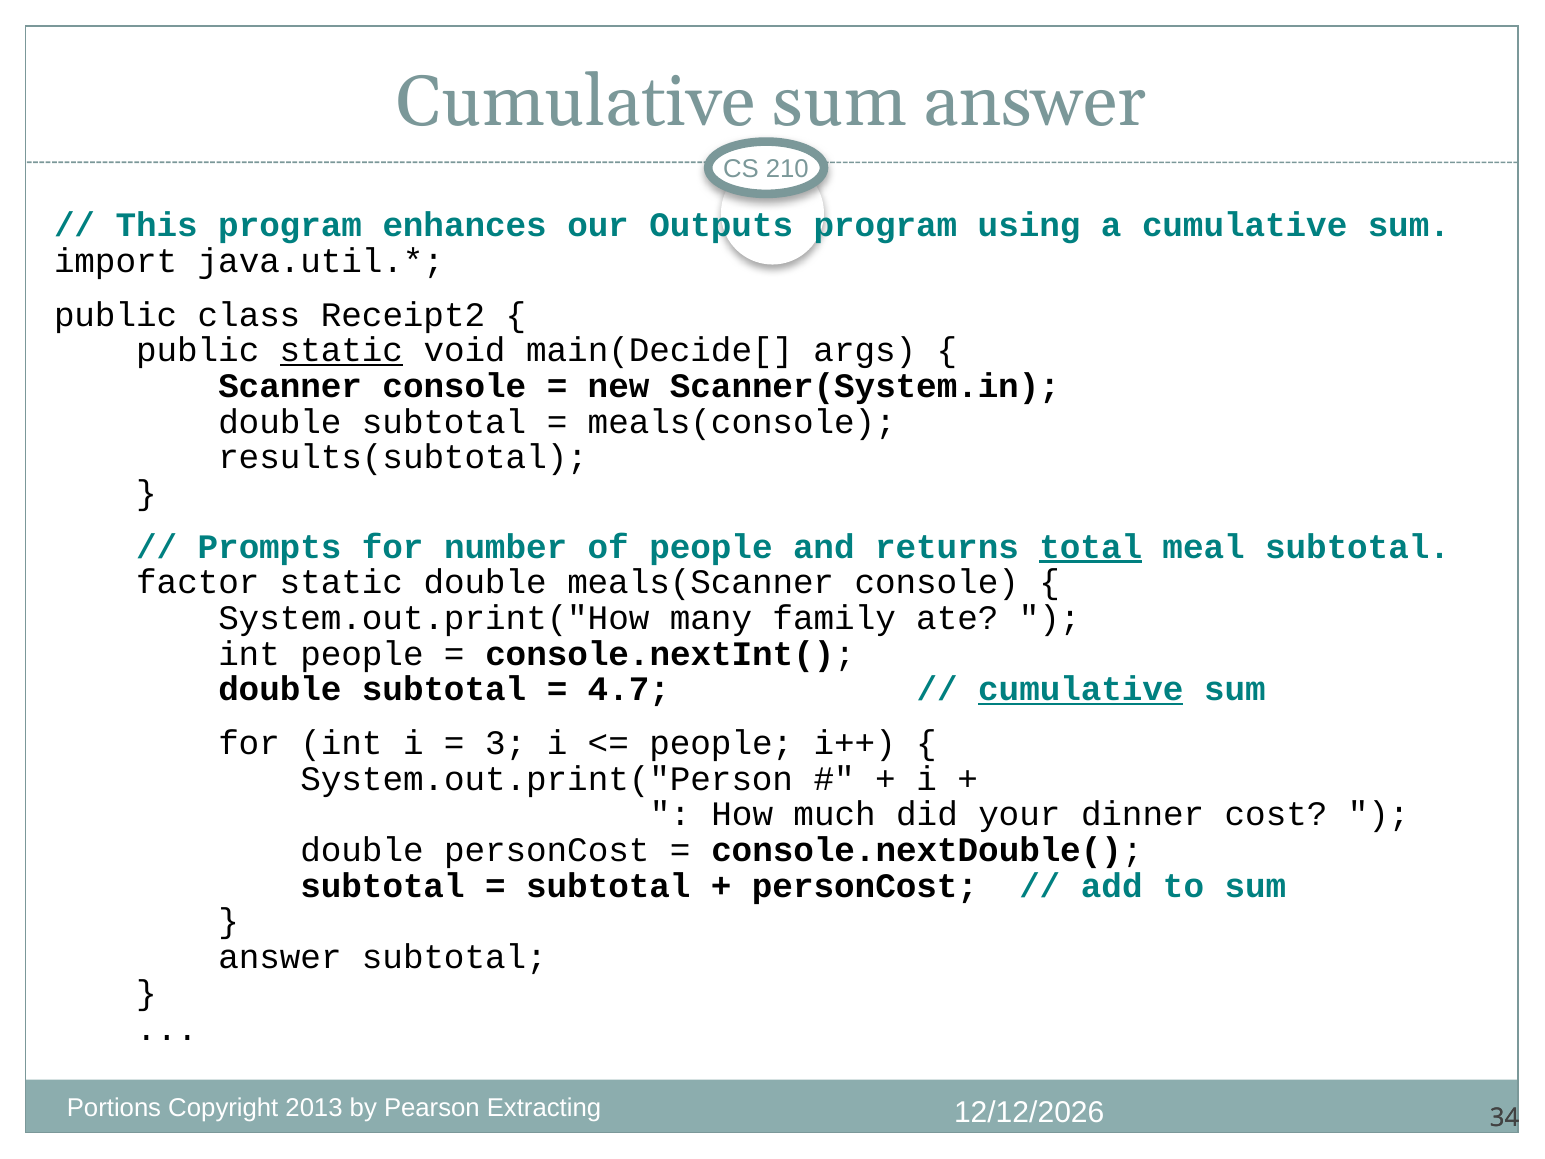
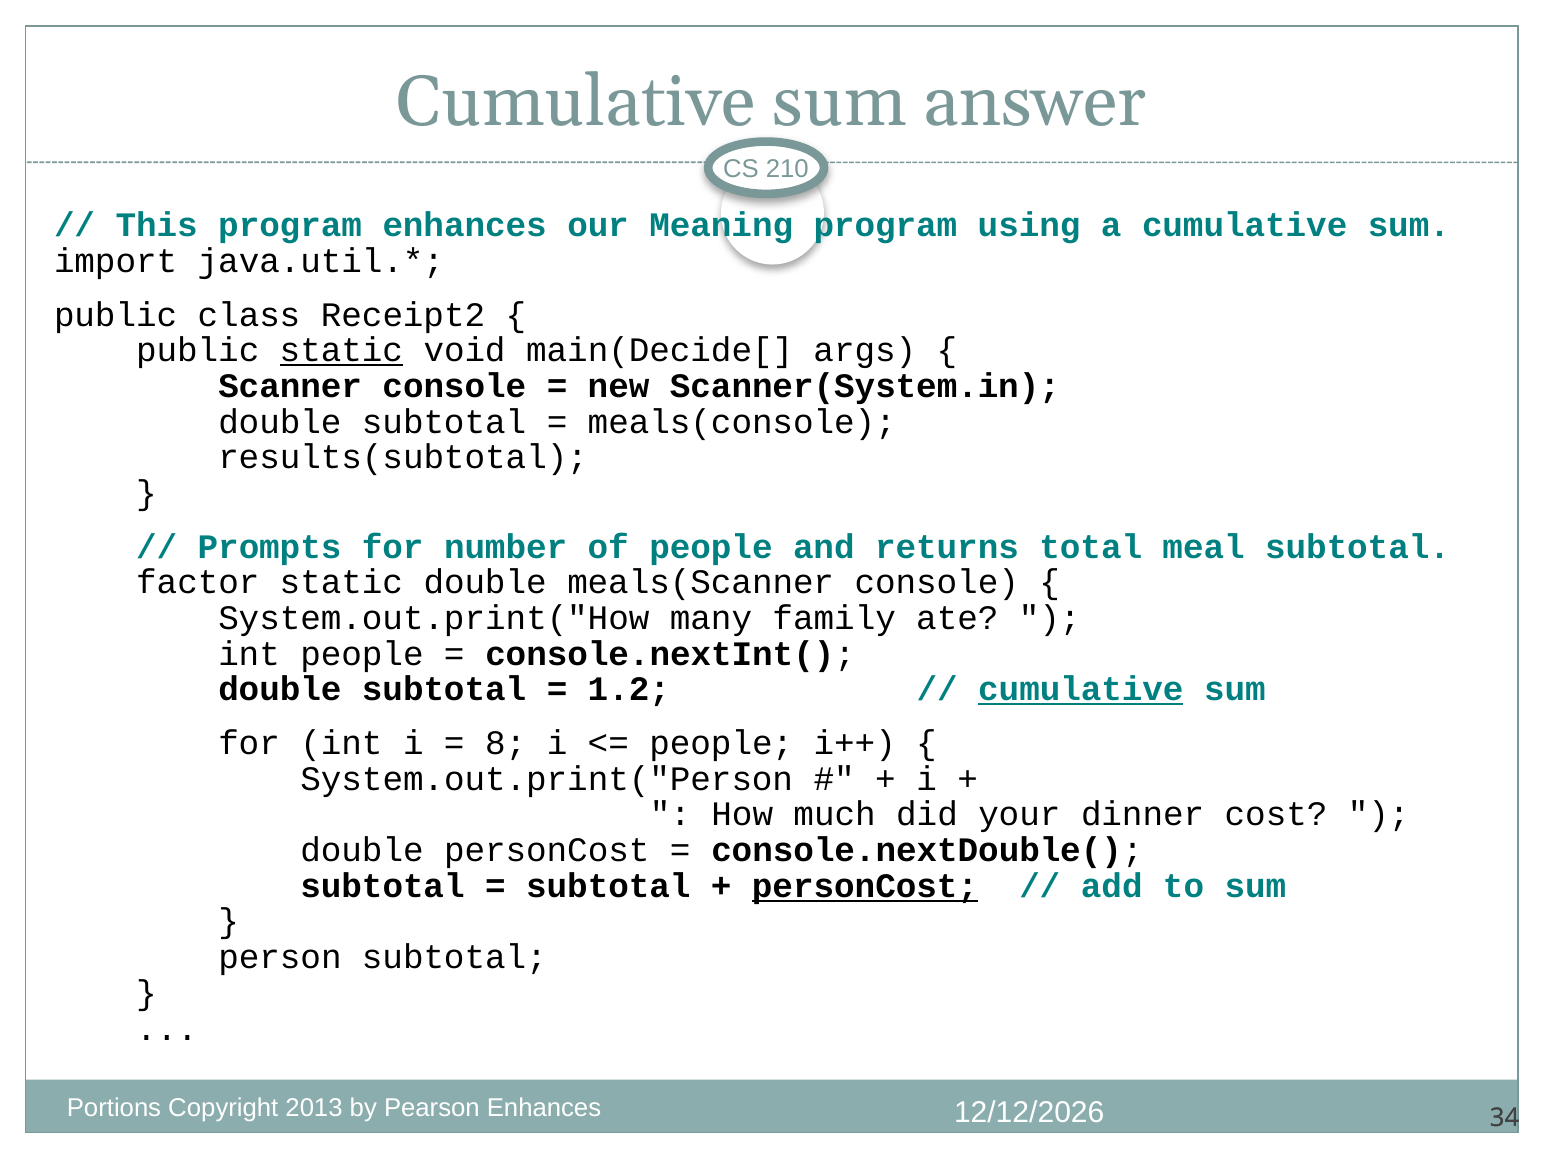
Outputs: Outputs -> Meaning
total underline: present -> none
4.7: 4.7 -> 1.2
3: 3 -> 8
personCost at (865, 886) underline: none -> present
answer at (280, 957): answer -> person
Pearson Extracting: Extracting -> Enhances
